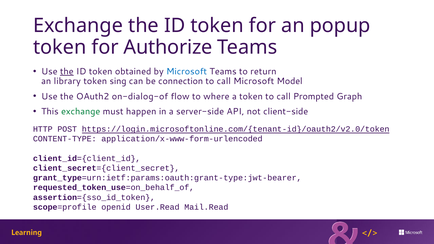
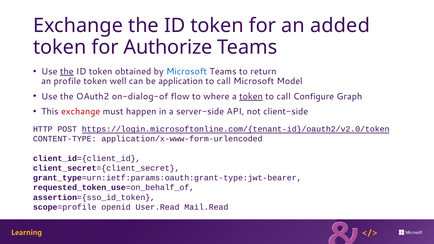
popup: popup -> added
library: library -> profile
sing: sing -> well
connection: connection -> application
token at (251, 96) underline: none -> present
Prompted: Prompted -> Configure
exchange at (81, 112) colour: green -> red
